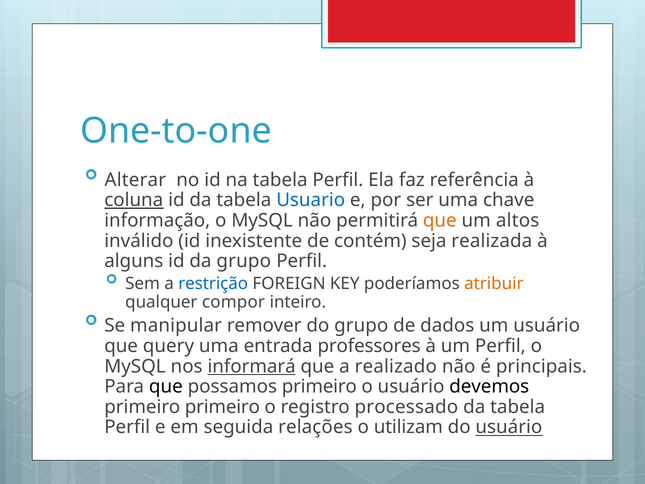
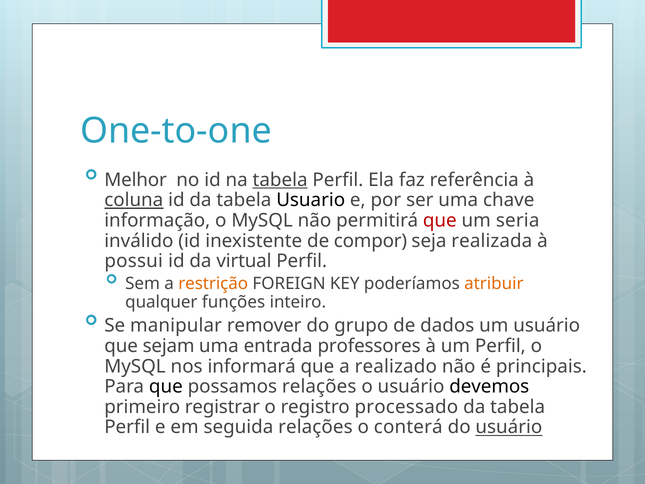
Alterar: Alterar -> Melhor
tabela at (280, 180) underline: none -> present
Usuario colour: blue -> black
que at (440, 220) colour: orange -> red
altos: altos -> seria
contém: contém -> compor
alguns: alguns -> possui
da grupo: grupo -> virtual
restrição colour: blue -> orange
compor: compor -> funções
query: query -> sejam
informará underline: present -> none
possamos primeiro: primeiro -> relações
primeiro primeiro: primeiro -> registrar
utilizam: utilizam -> conterá
